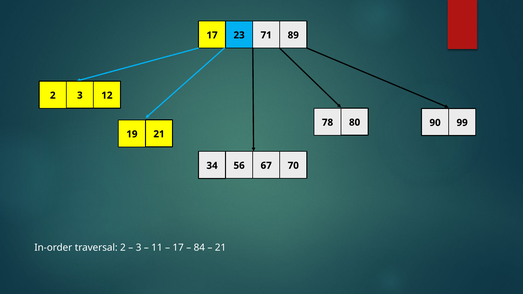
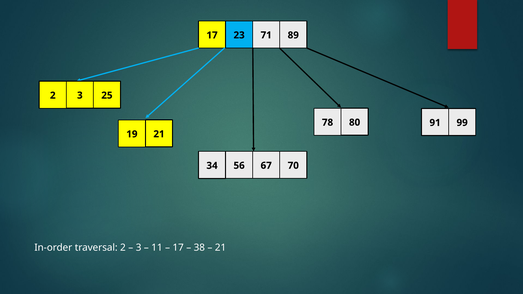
12: 12 -> 25
90: 90 -> 91
84: 84 -> 38
